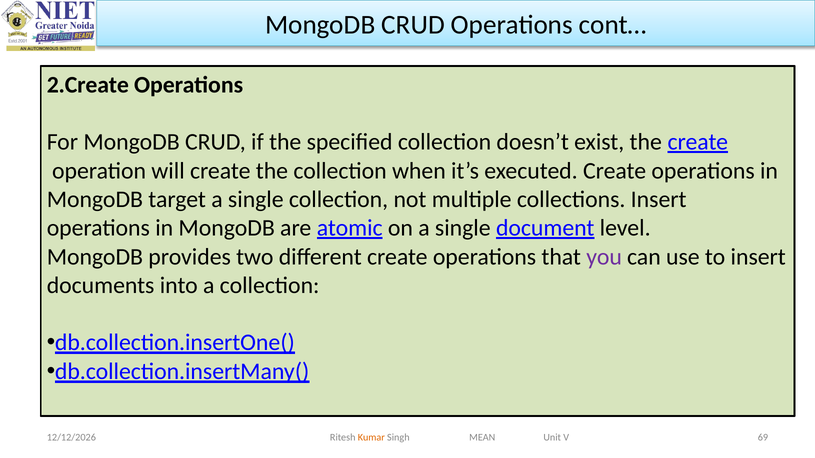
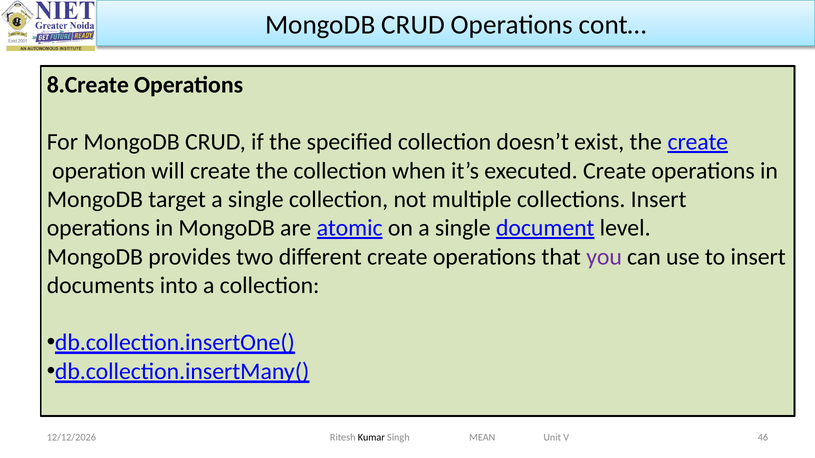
2.Create: 2.Create -> 8.Create
69: 69 -> 46
Kumar colour: orange -> black
